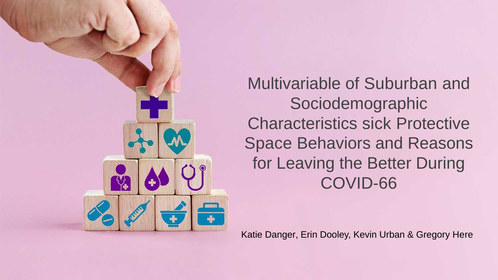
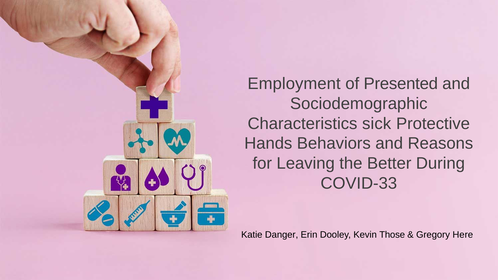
Multivariable: Multivariable -> Employment
Suburban: Suburban -> Presented
Space: Space -> Hands
COVID-66: COVID-66 -> COVID-33
Urban: Urban -> Those
